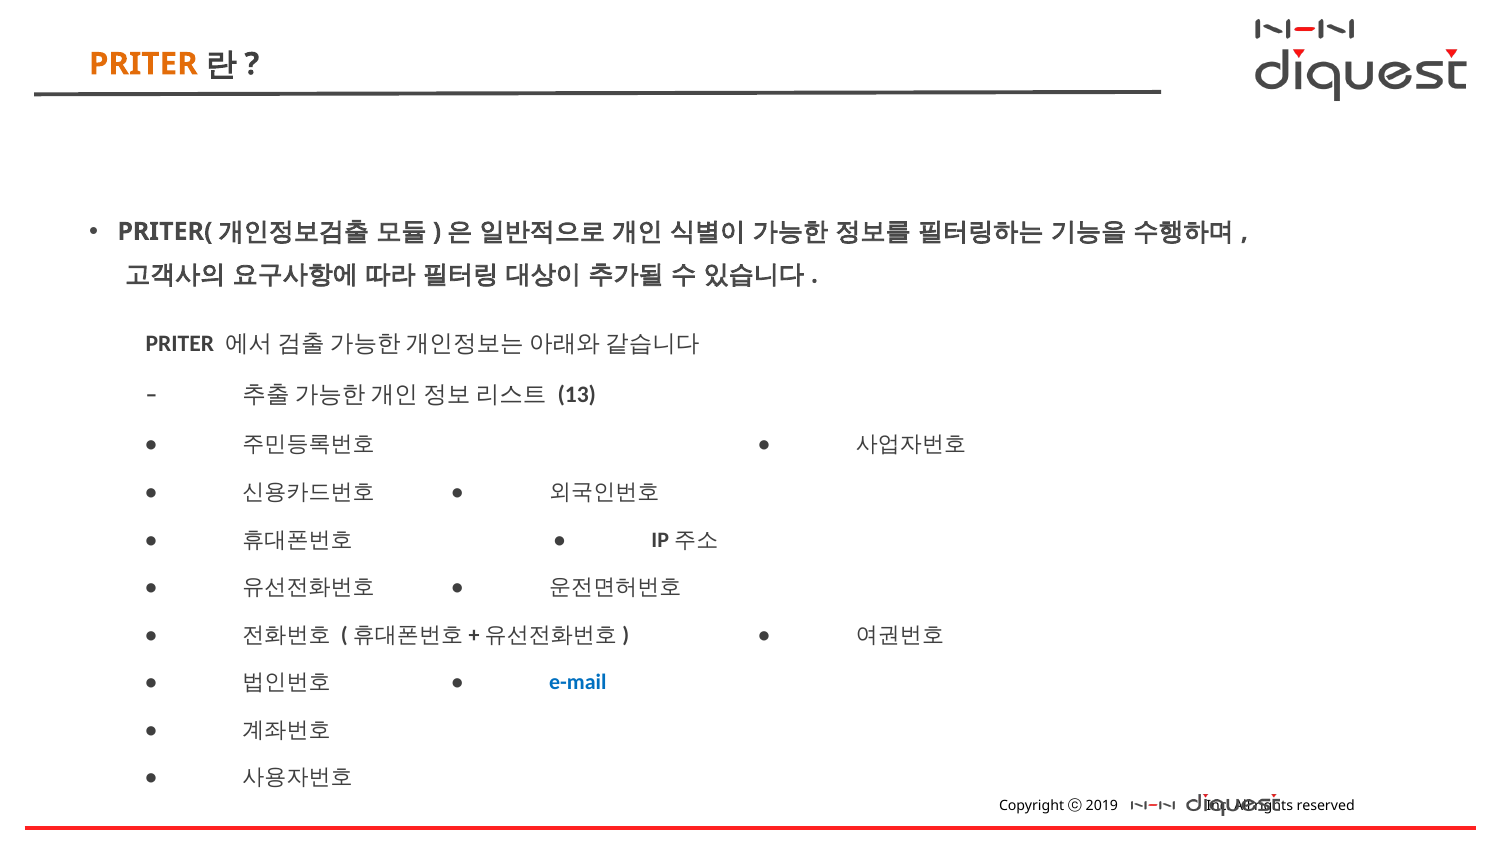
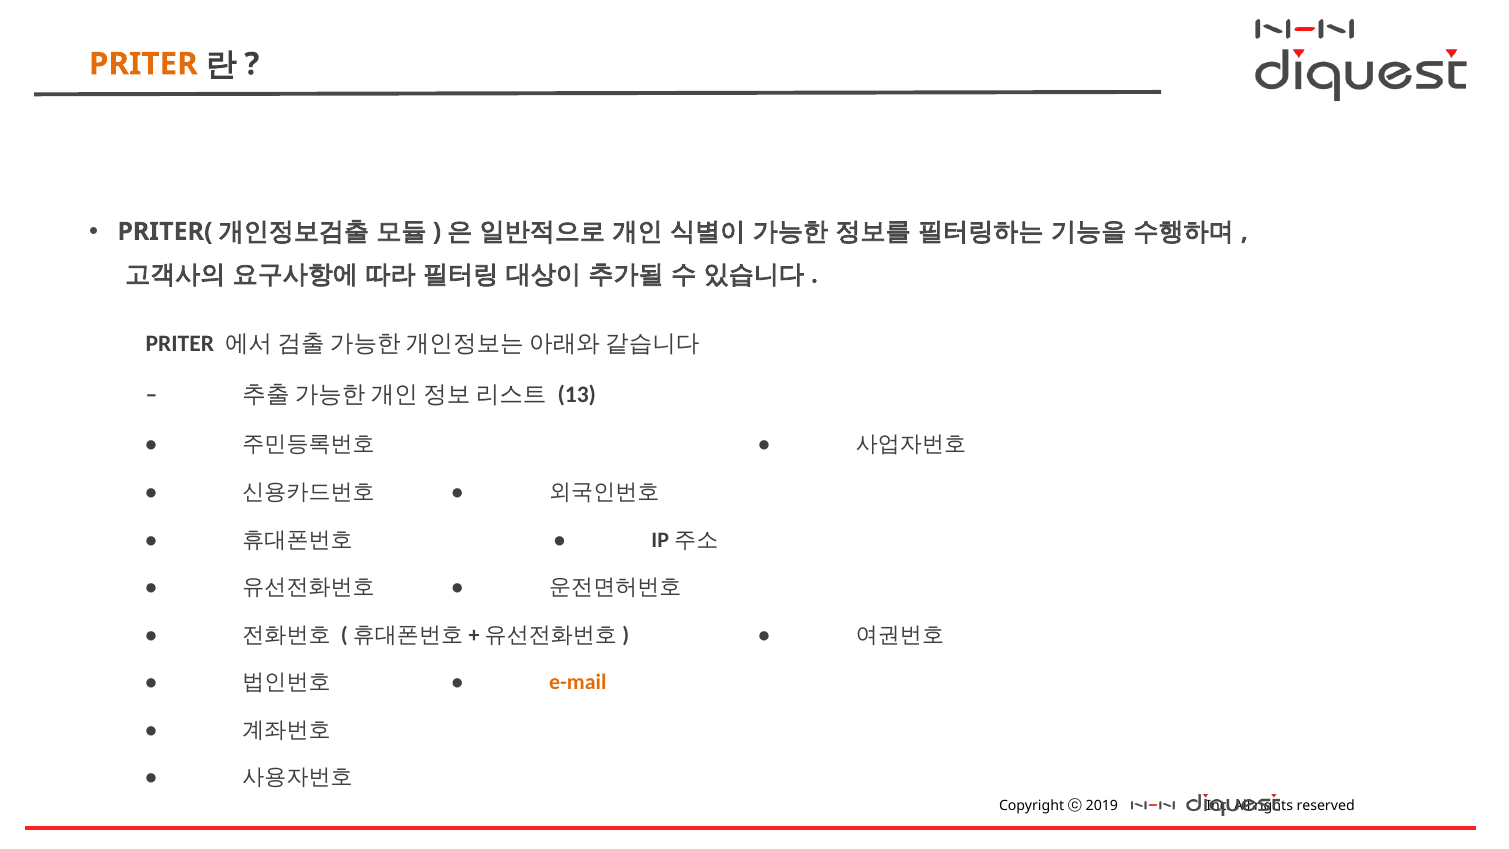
e-mail colour: blue -> orange
